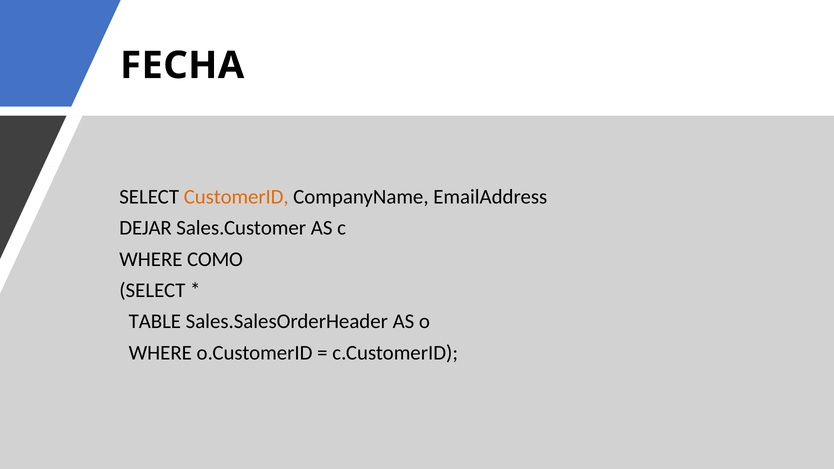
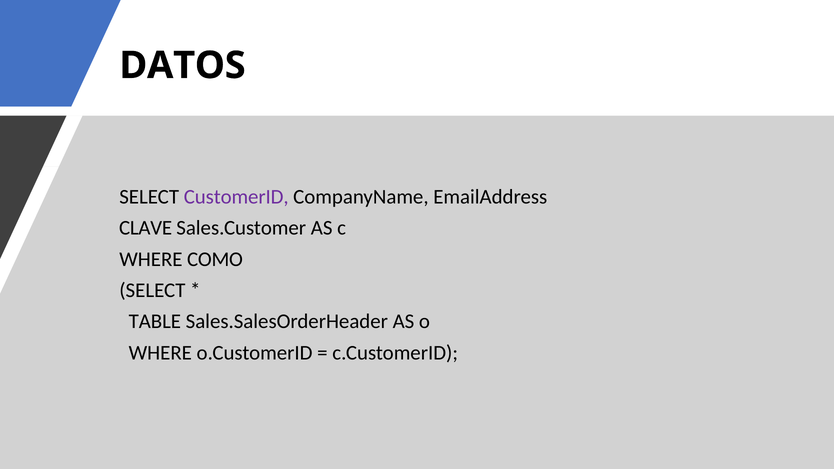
FECHA: FECHA -> DATOS
CustomerID colour: orange -> purple
DEJAR: DEJAR -> CLAVE
